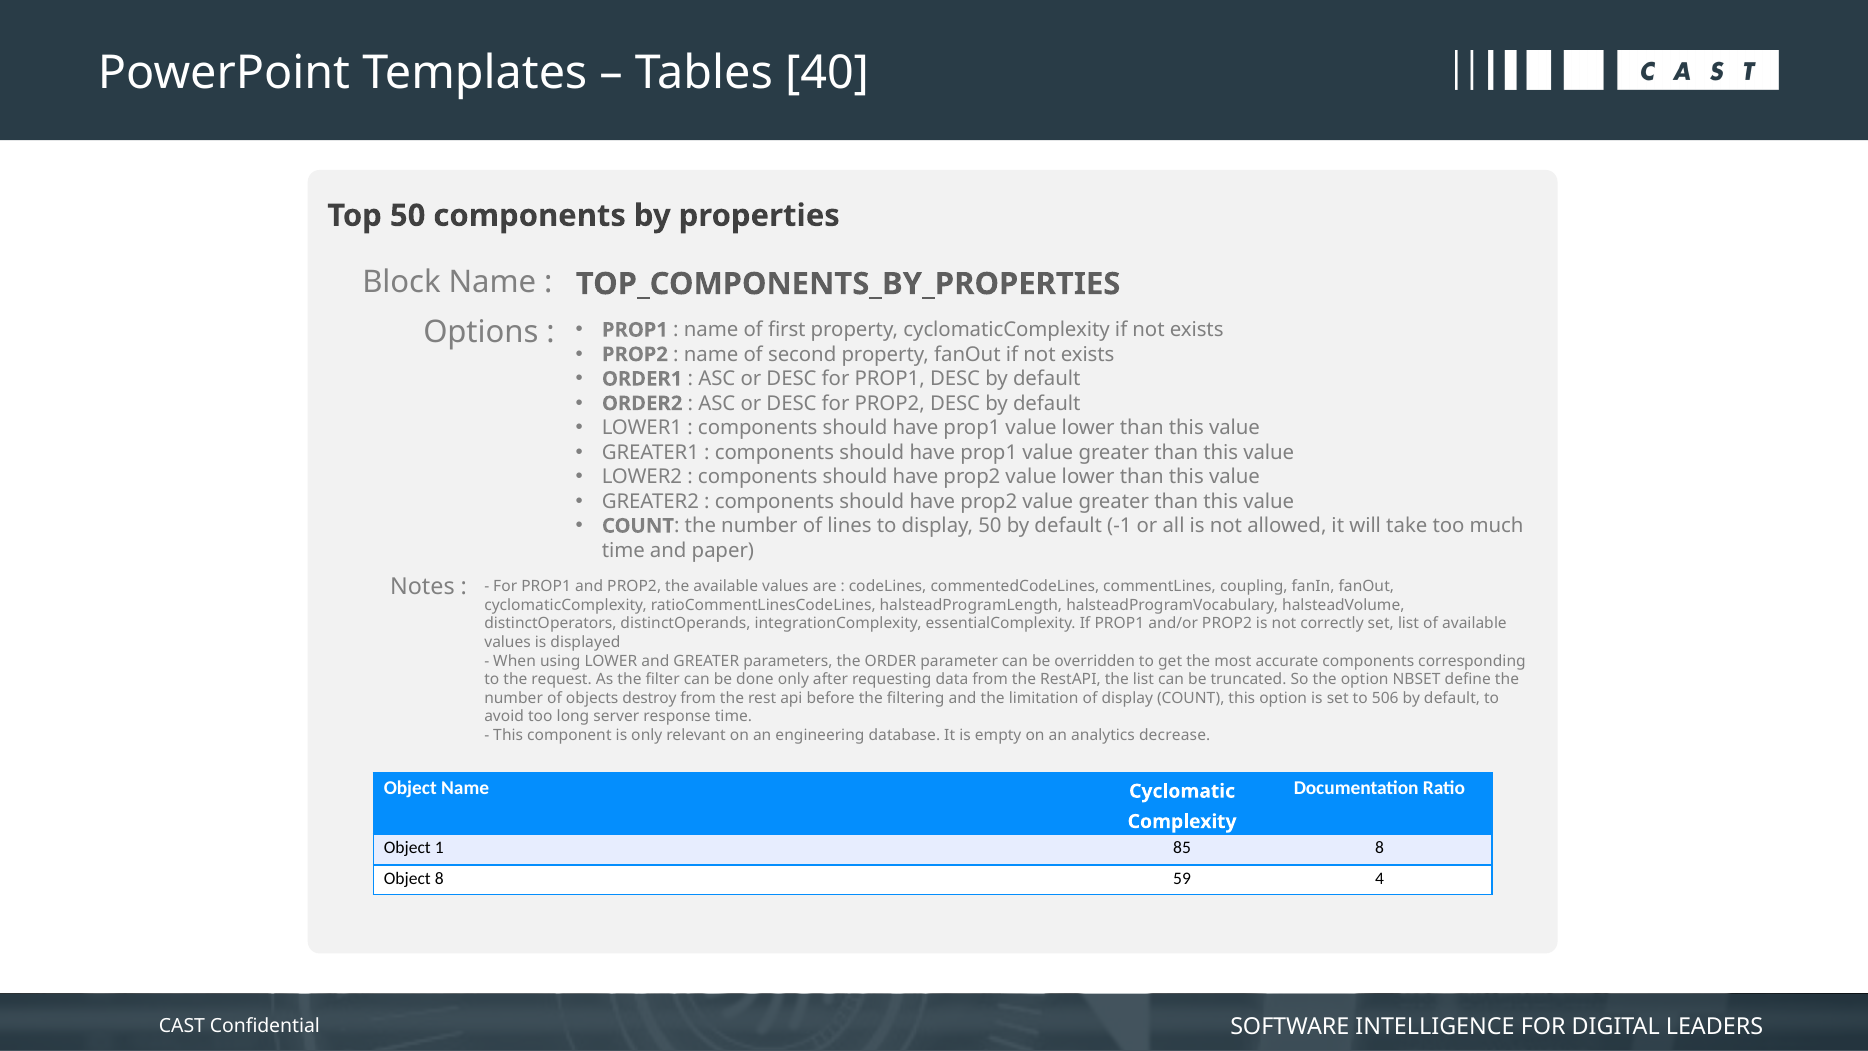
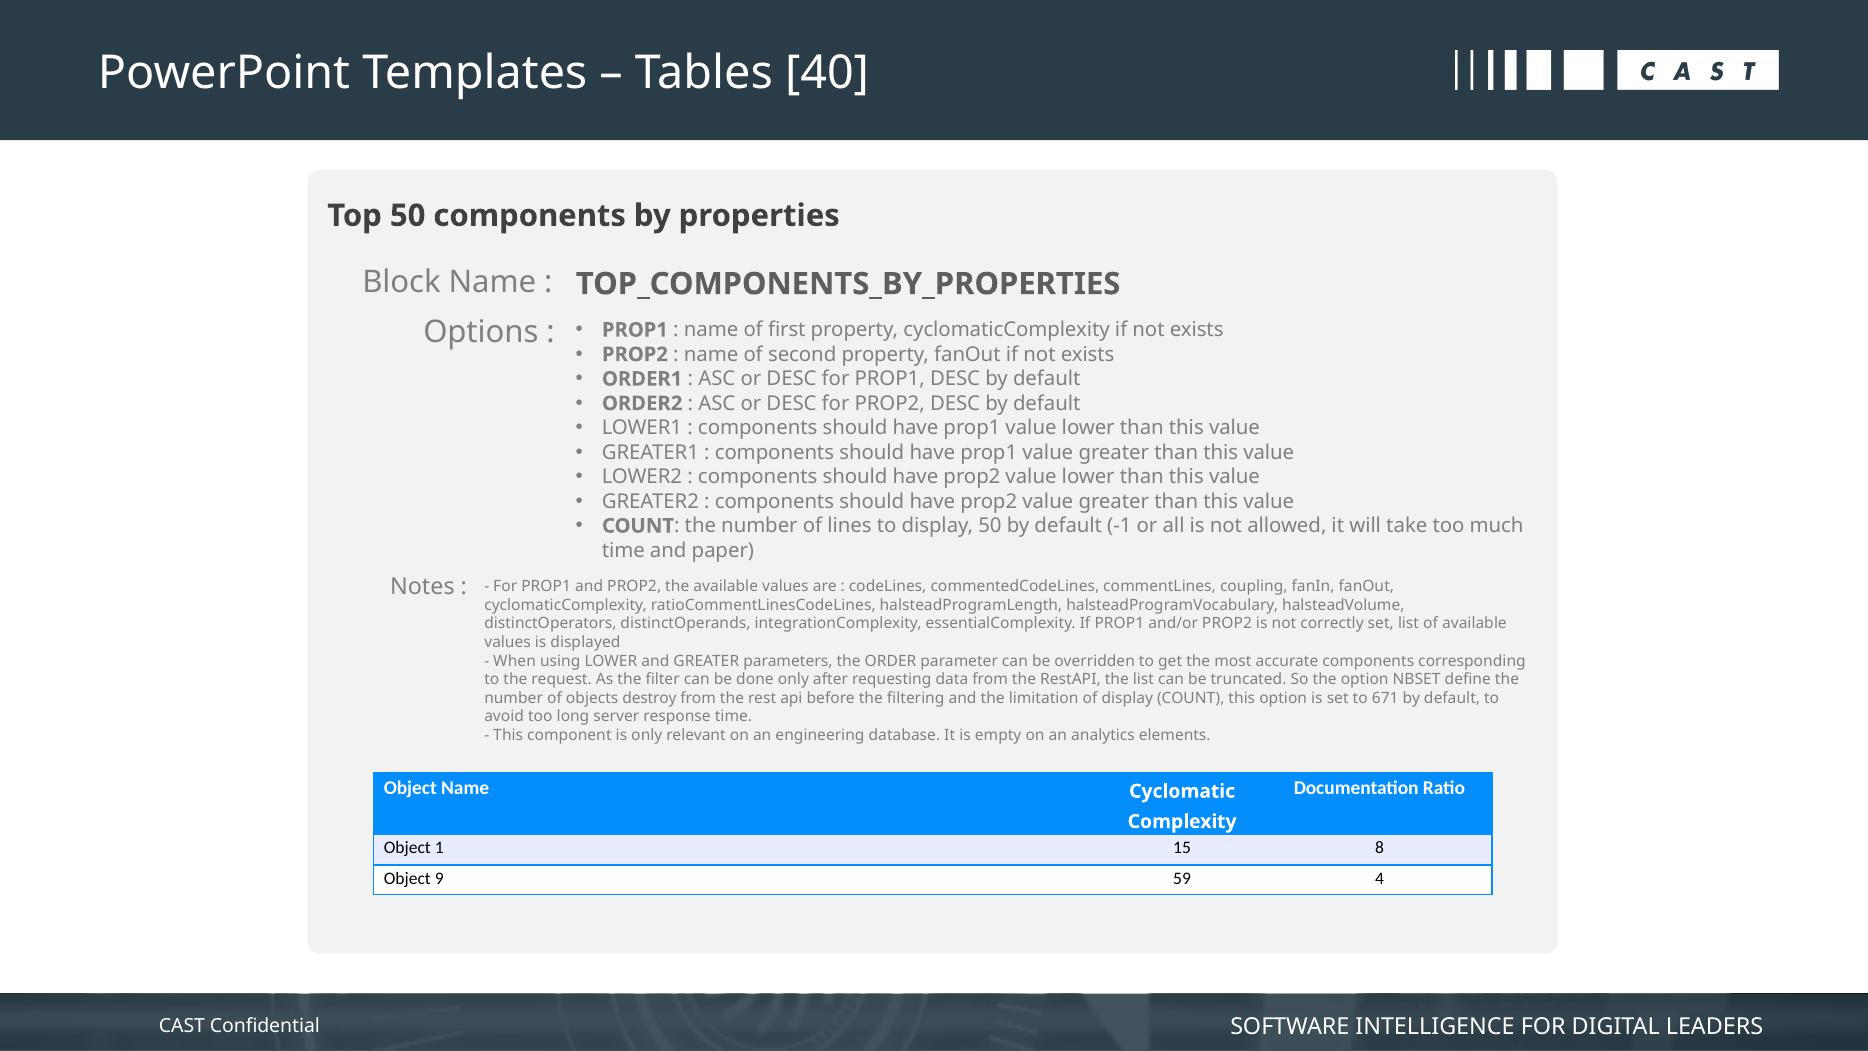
506: 506 -> 671
decrease: decrease -> elements
85: 85 -> 15
Object 8: 8 -> 9
